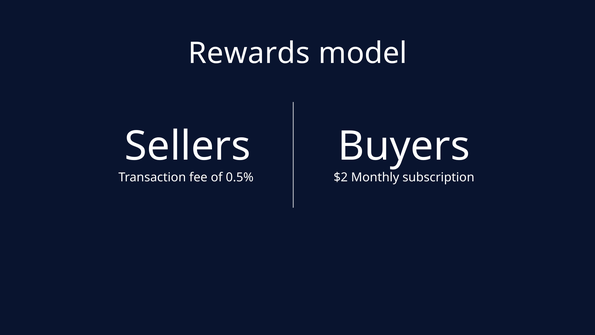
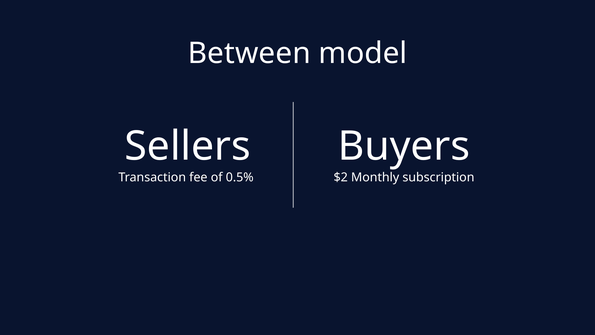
Rewards: Rewards -> Between
